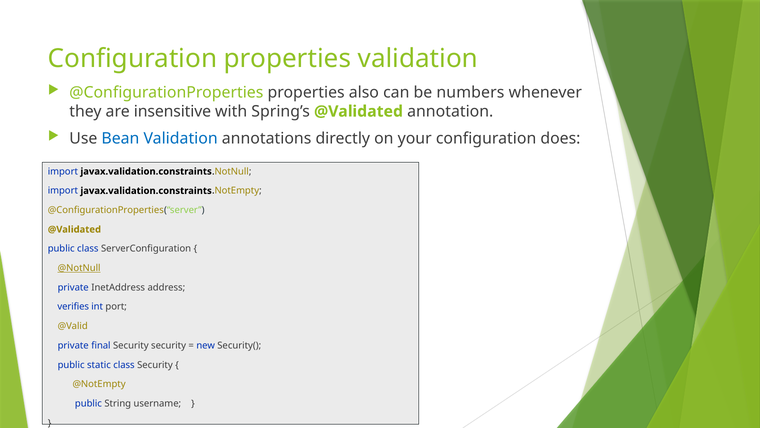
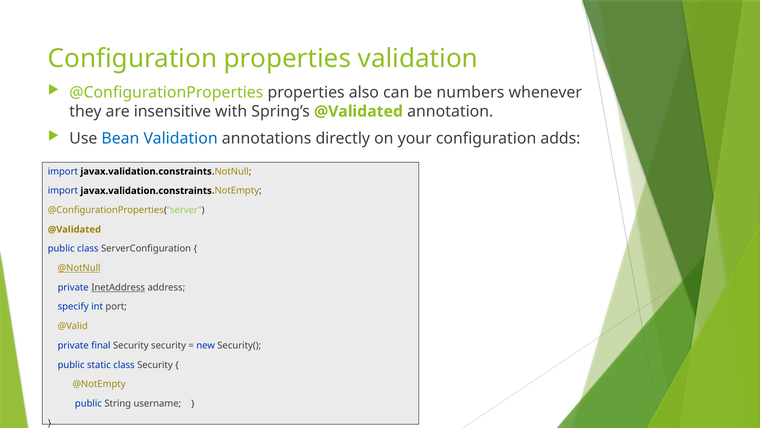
does: does -> adds
InetAddress underline: none -> present
verifies: verifies -> specify
